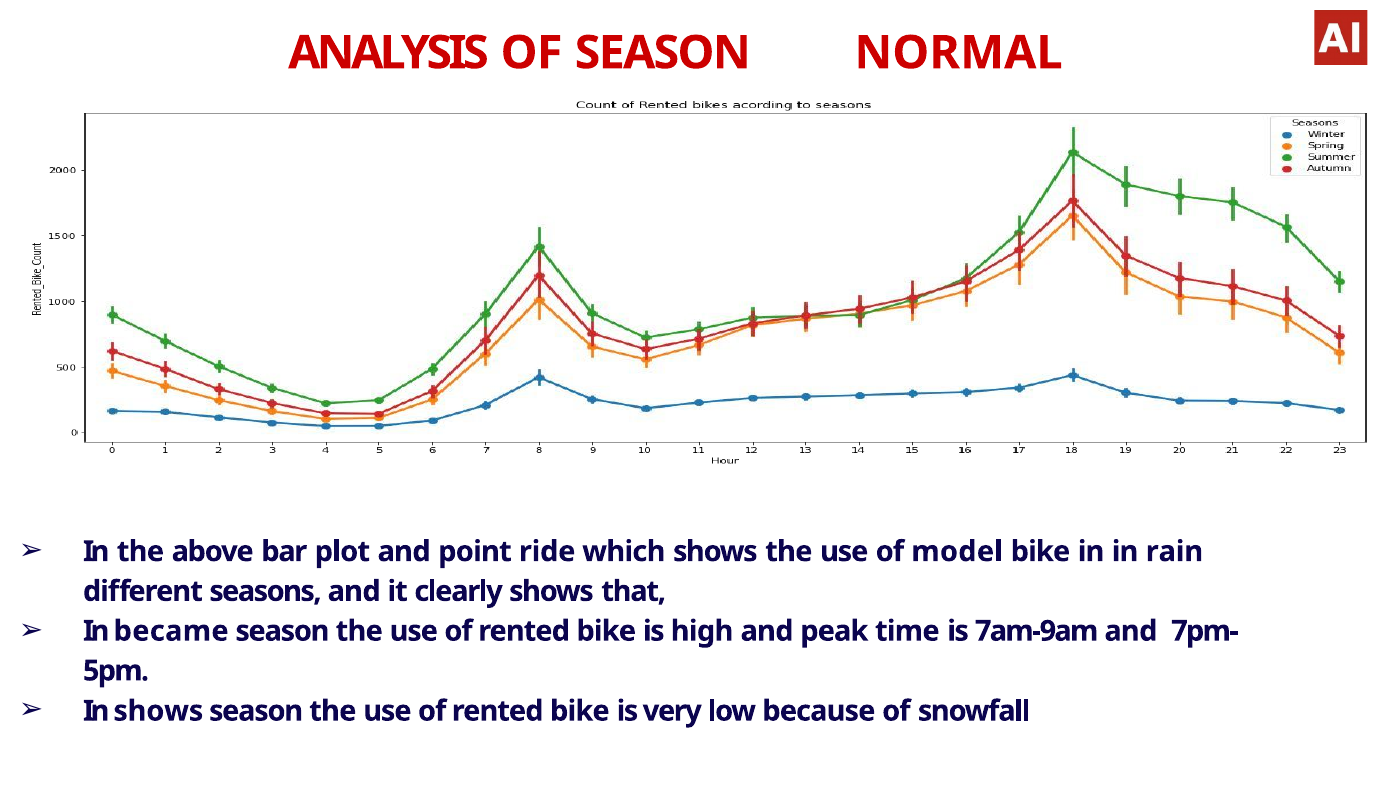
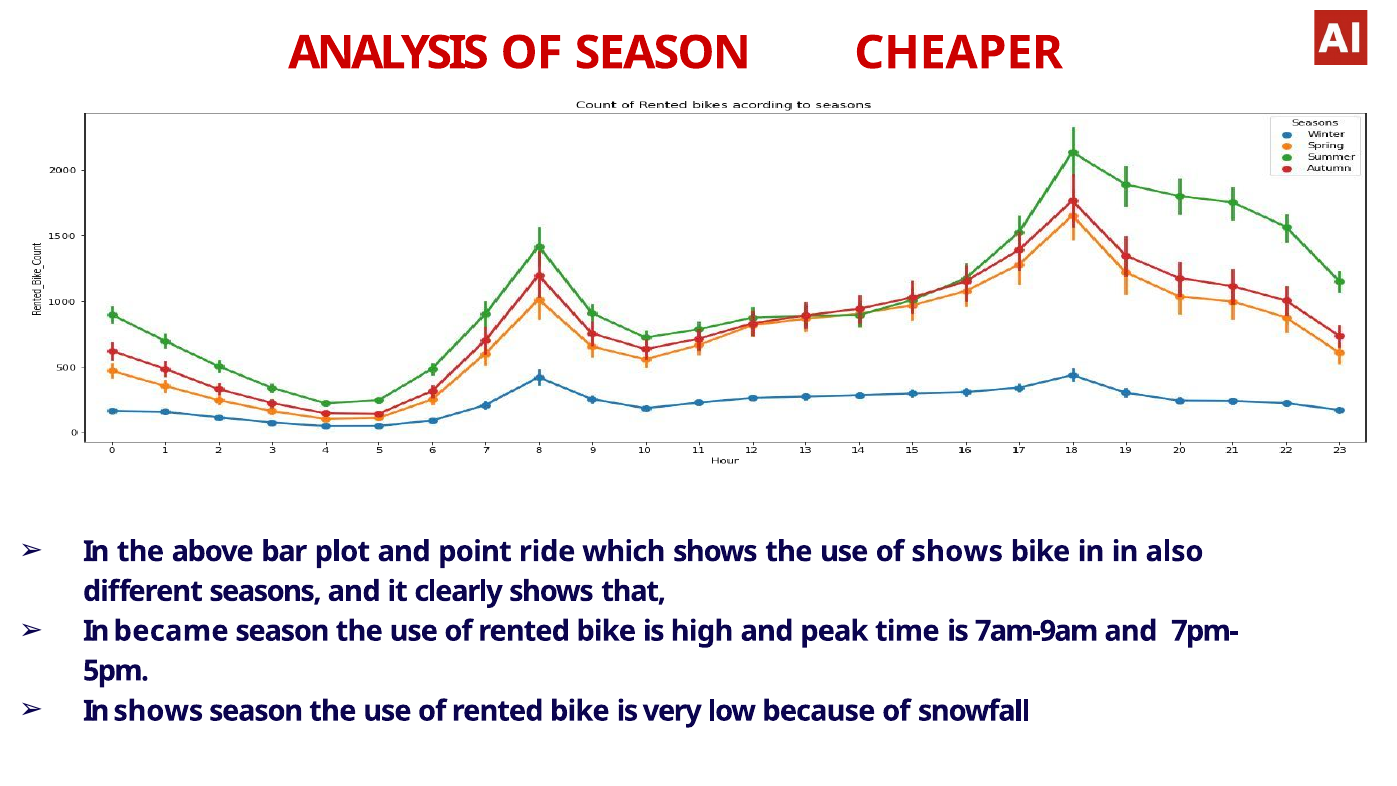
NORMAL: NORMAL -> CHEAPER
of model: model -> shows
rain: rain -> also
